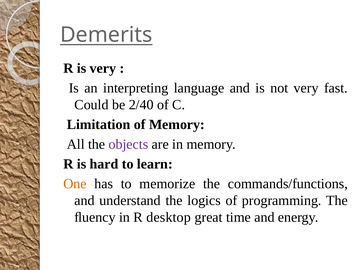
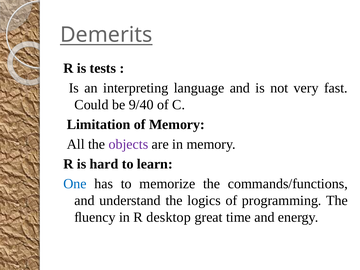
is very: very -> tests
2/40: 2/40 -> 9/40
One colour: orange -> blue
